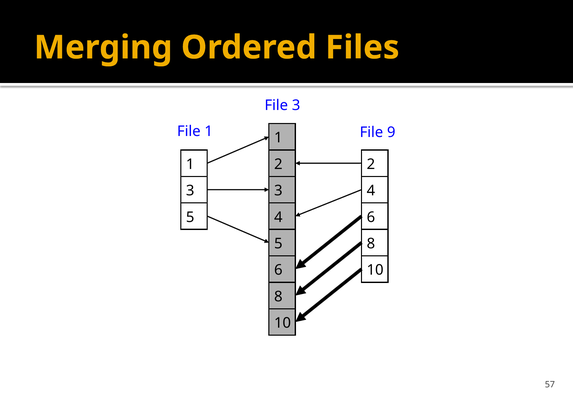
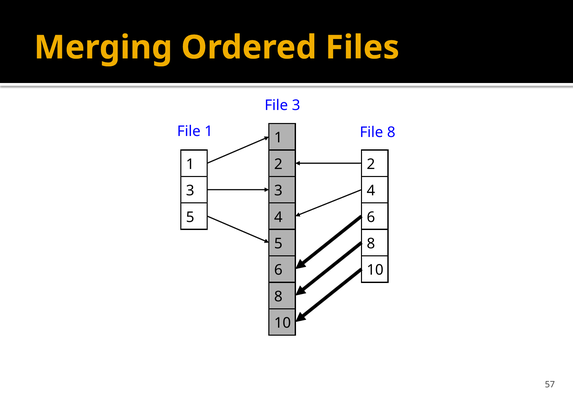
File 9: 9 -> 8
